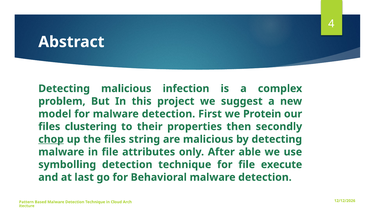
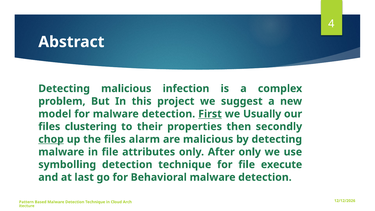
First underline: none -> present
Protein: Protein -> Usually
string: string -> alarm
After able: able -> only
